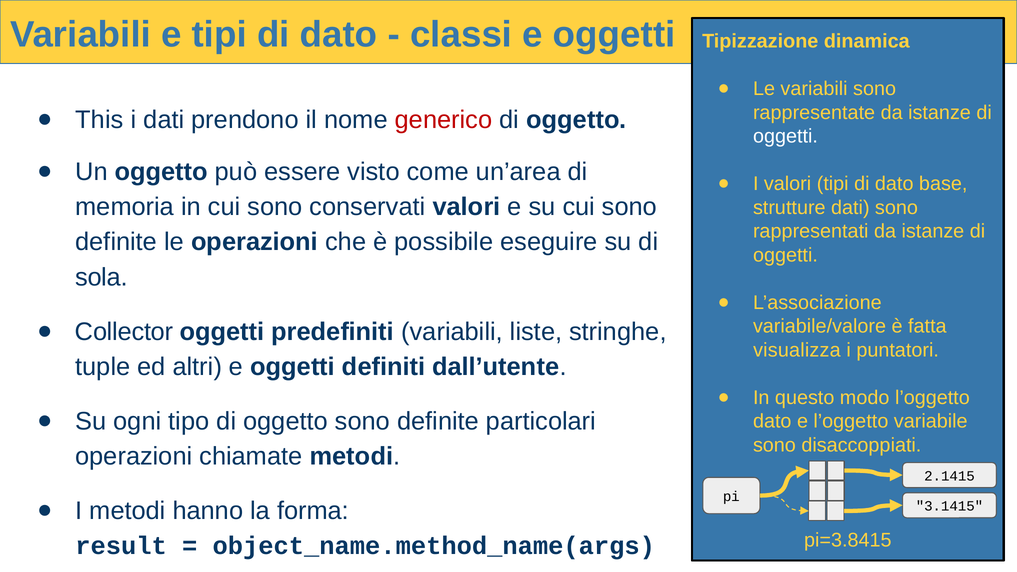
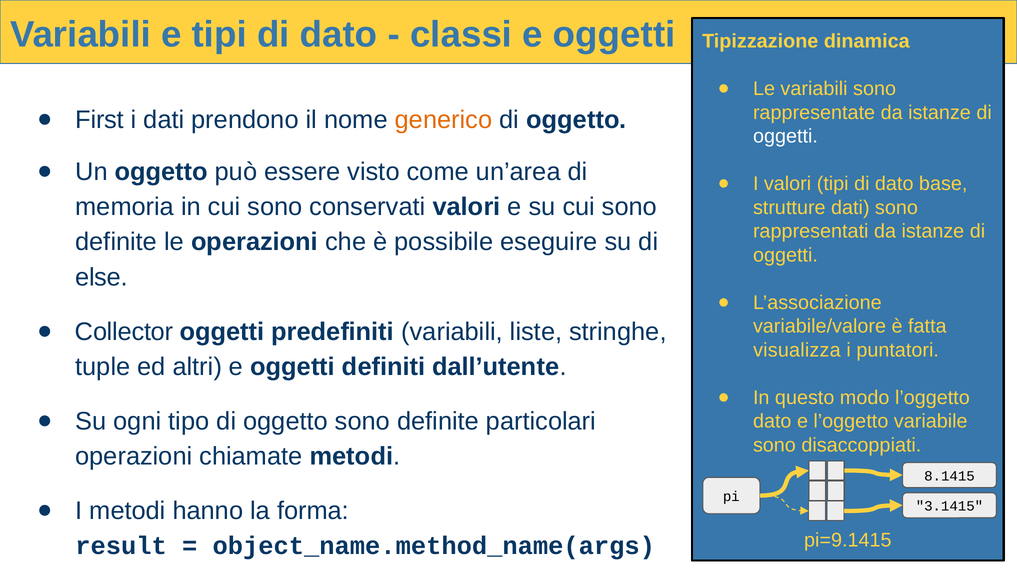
This: This -> First
generico colour: red -> orange
sola: sola -> else
2.1415: 2.1415 -> 8.1415
pi=3.8415: pi=3.8415 -> pi=9.1415
